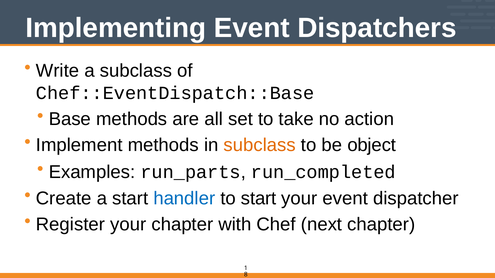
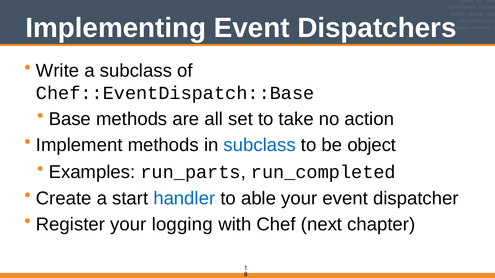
subclass at (260, 145) colour: orange -> blue
to start: start -> able
your chapter: chapter -> logging
